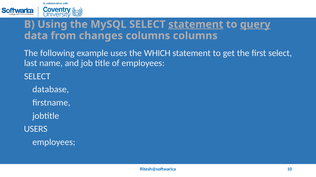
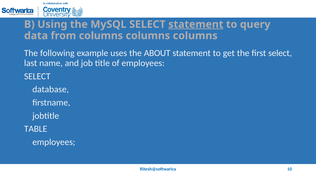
query underline: present -> none
from changes: changes -> columns
WHICH: WHICH -> ABOUT
USERS: USERS -> TABLE
